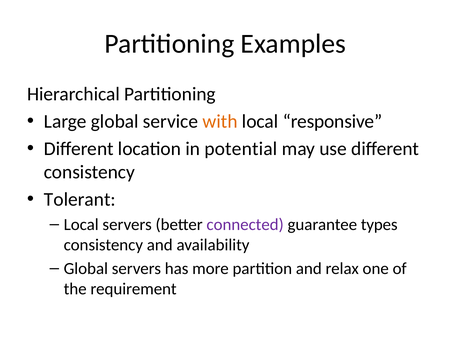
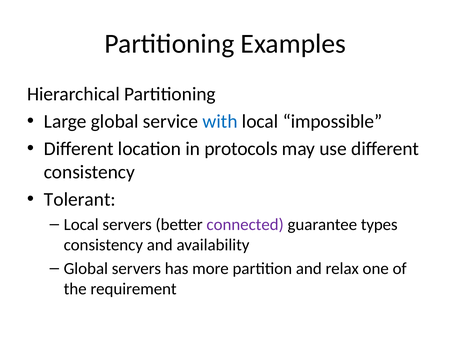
with colour: orange -> blue
responsive: responsive -> impossible
potential: potential -> protocols
